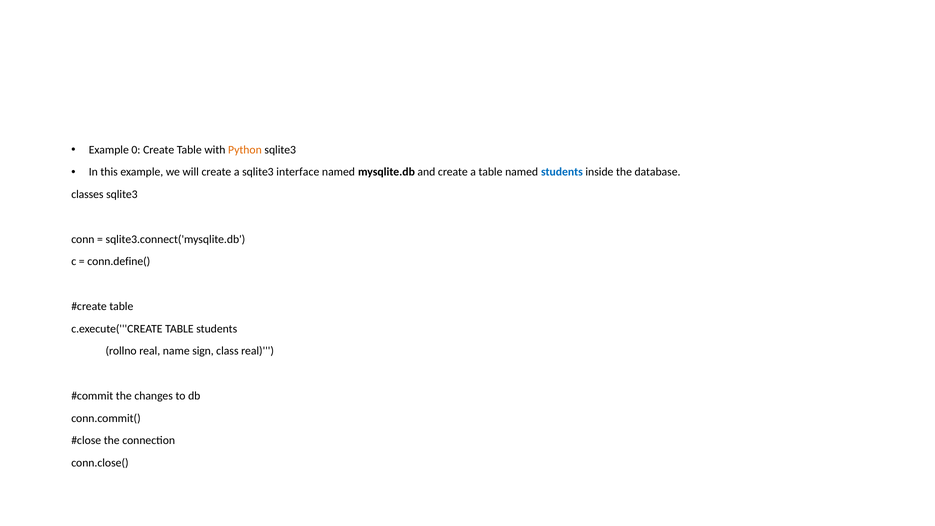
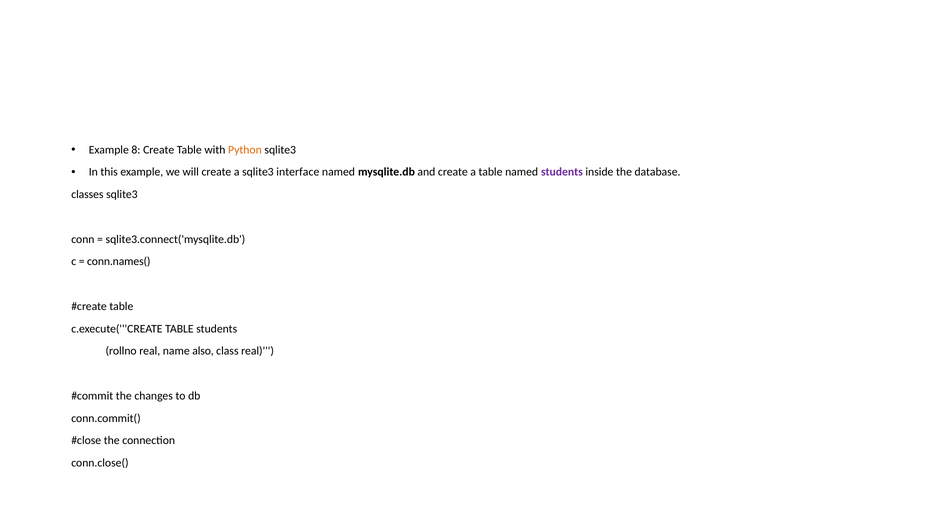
0: 0 -> 8
students at (562, 172) colour: blue -> purple
conn.define(: conn.define( -> conn.names(
sign: sign -> also
